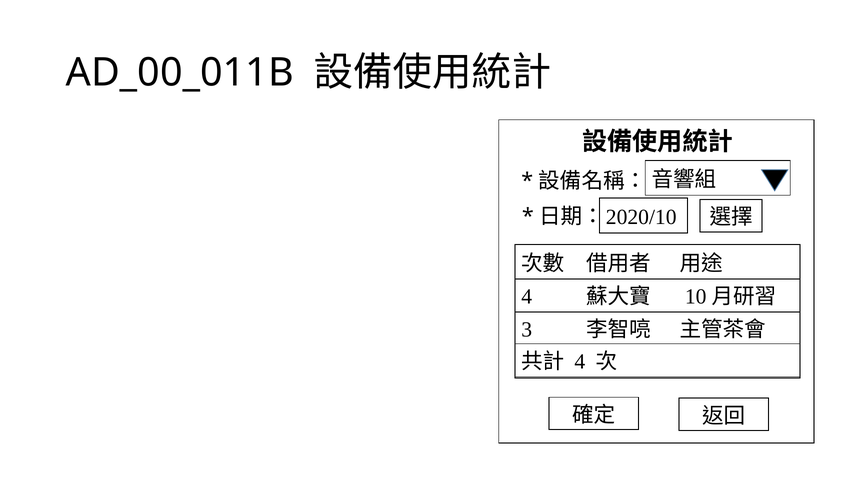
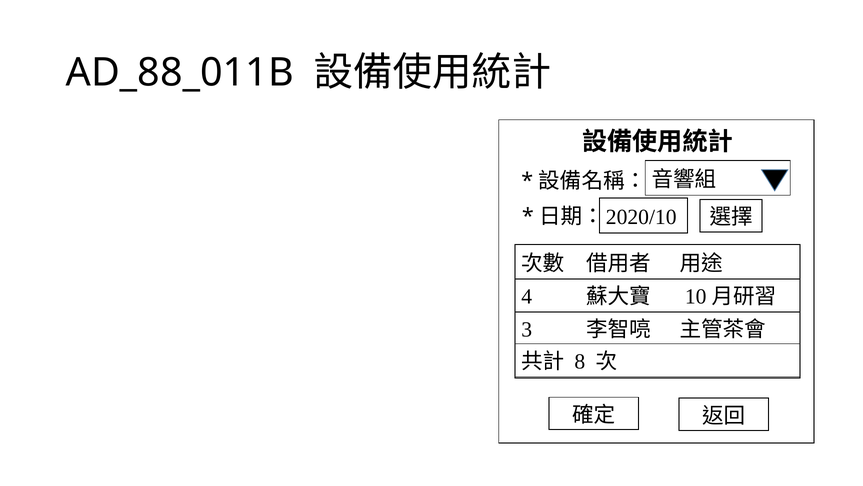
AD_00_011B: AD_00_011B -> AD_88_011B
4 at (580, 361): 4 -> 8
